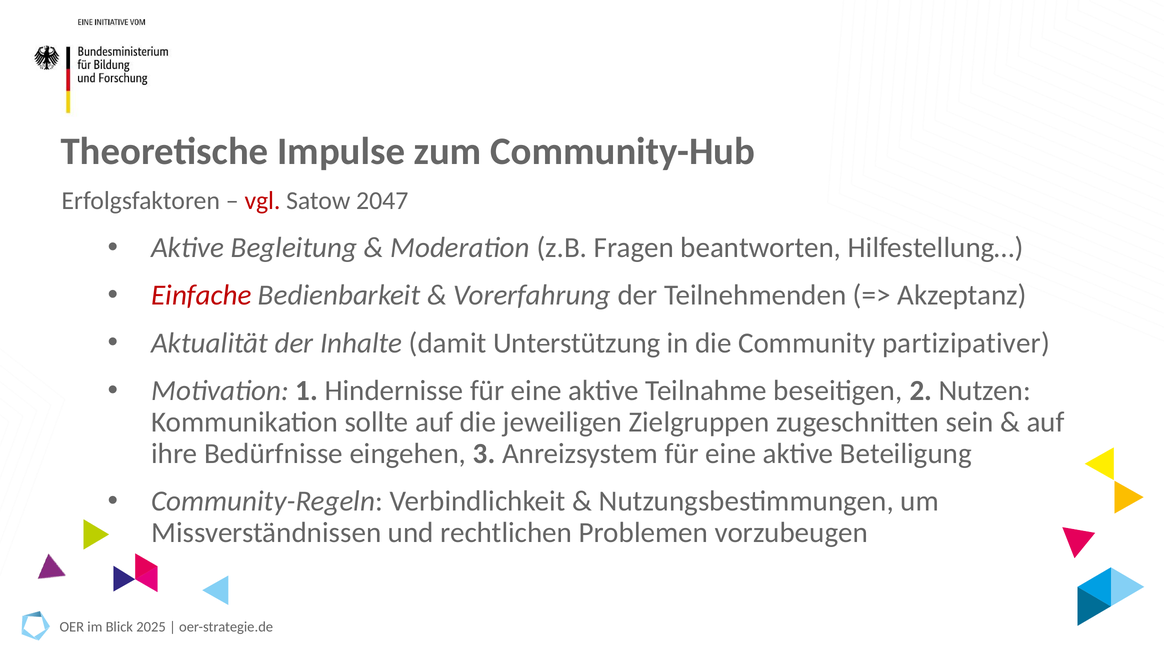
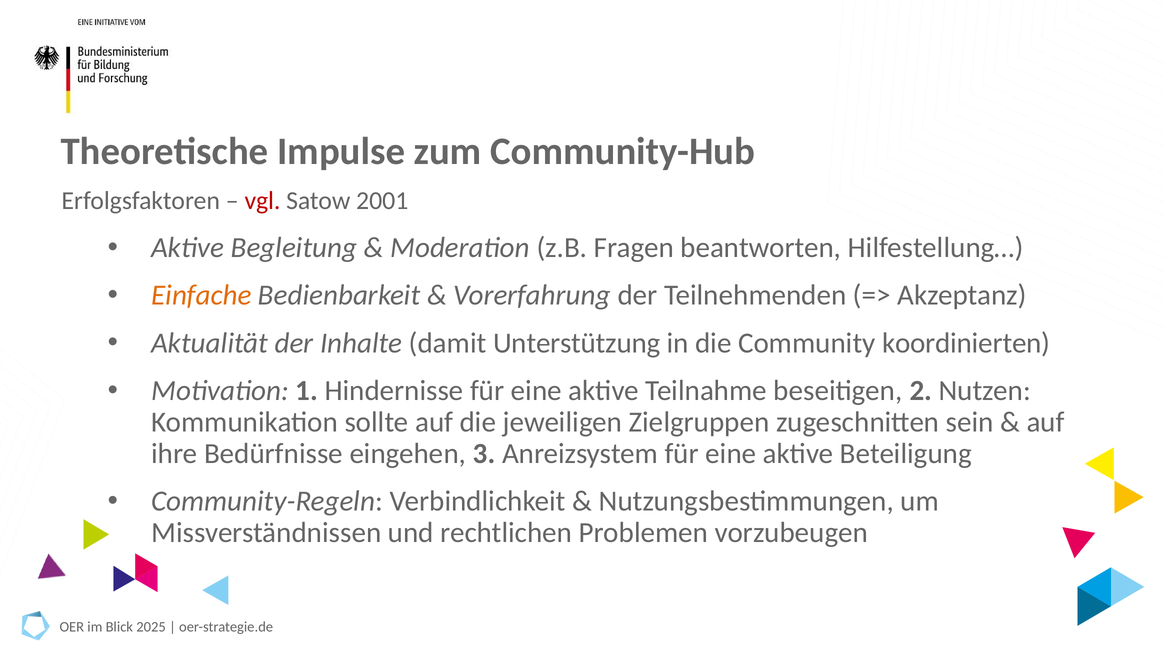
2047: 2047 -> 2001
Einfache colour: red -> orange
partizipativer: partizipativer -> koordinierten
